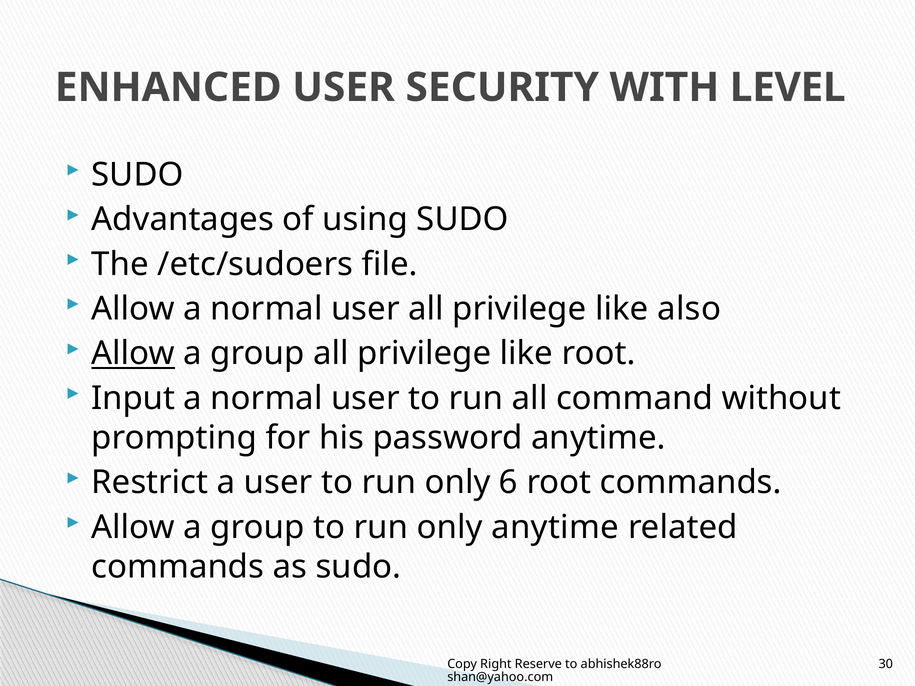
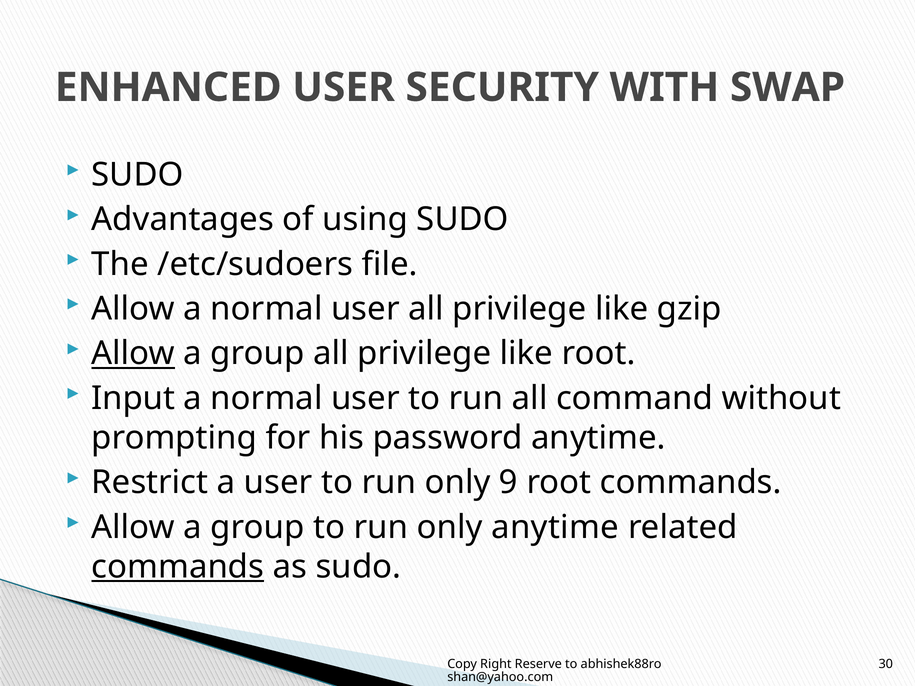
LEVEL: LEVEL -> SWAP
also: also -> gzip
6: 6 -> 9
commands at (178, 567) underline: none -> present
